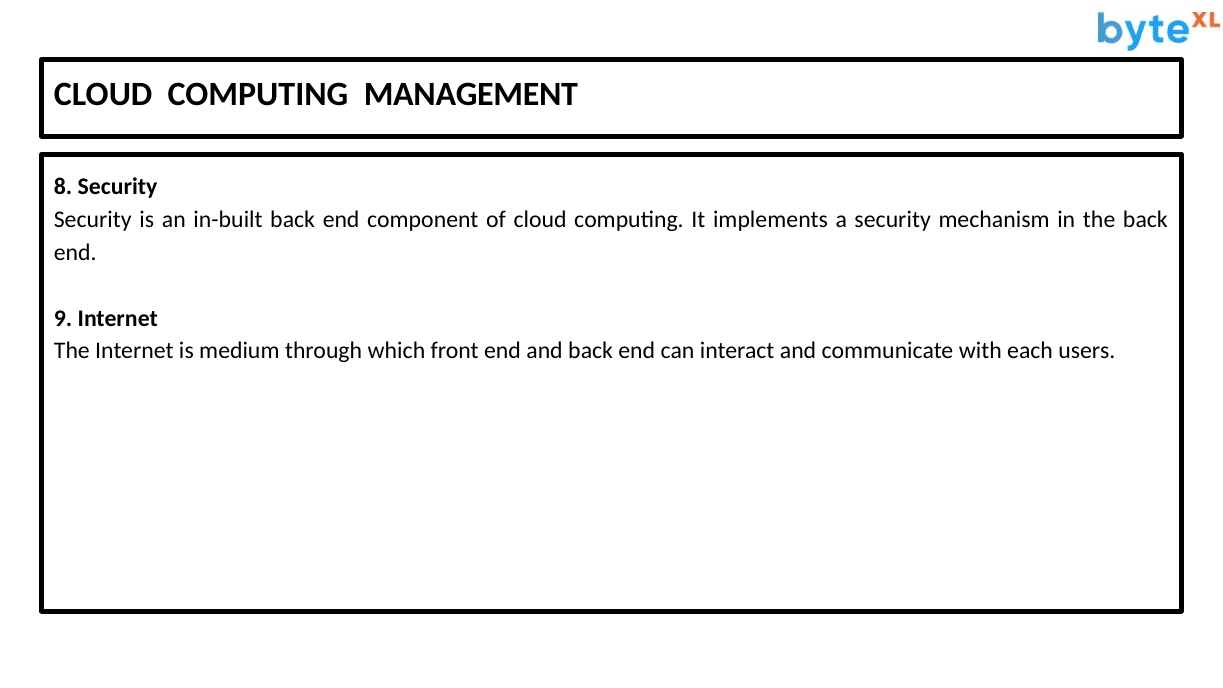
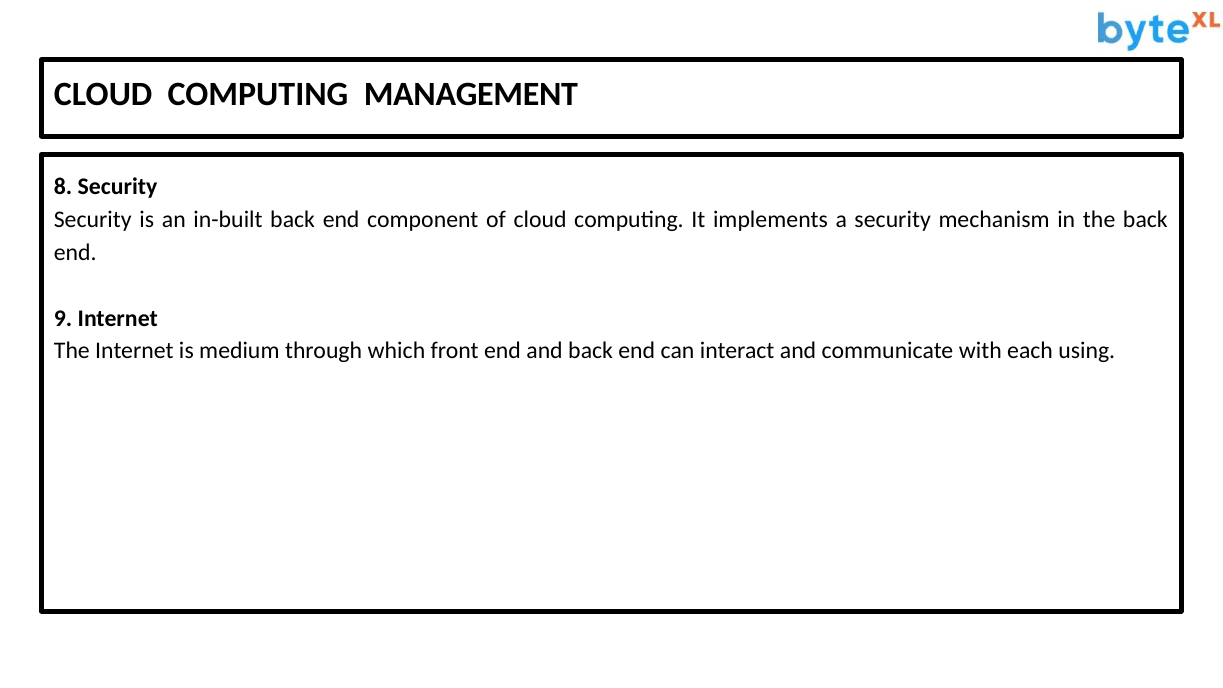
users: users -> using
